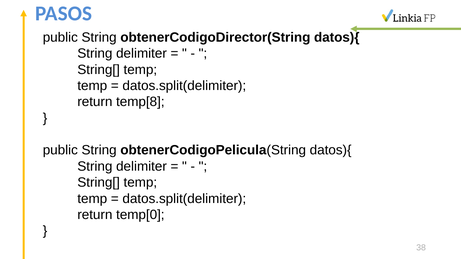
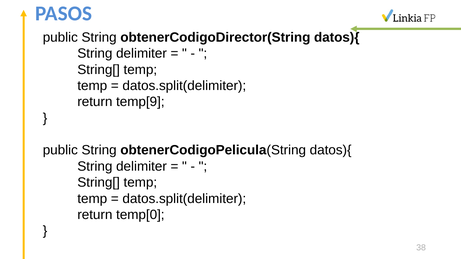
temp[8: temp[8 -> temp[9
